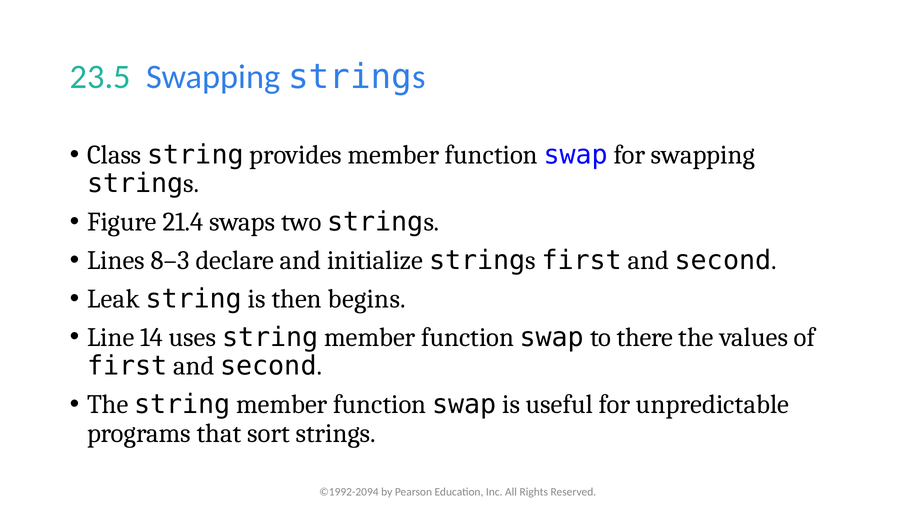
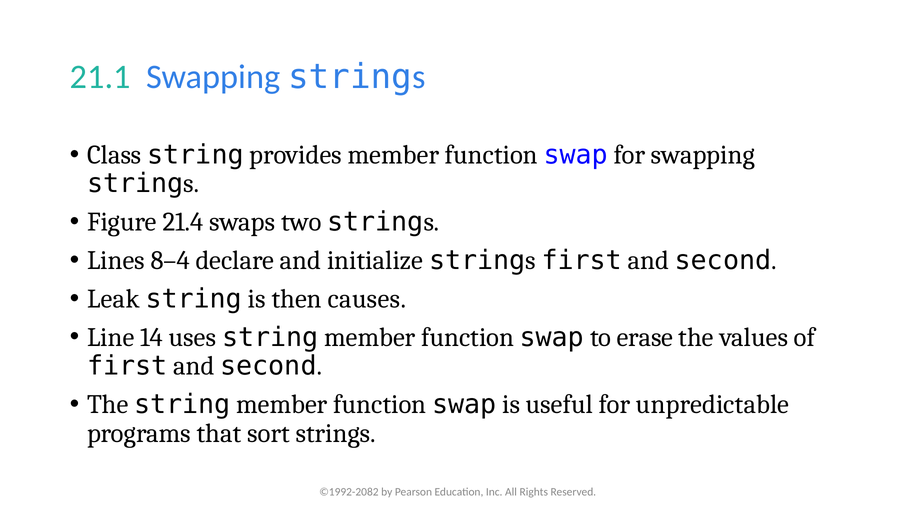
23.5: 23.5 -> 21.1
8–3: 8–3 -> 8–4
begins: begins -> causes
there: there -> erase
©1992-2094: ©1992-2094 -> ©1992-2082
